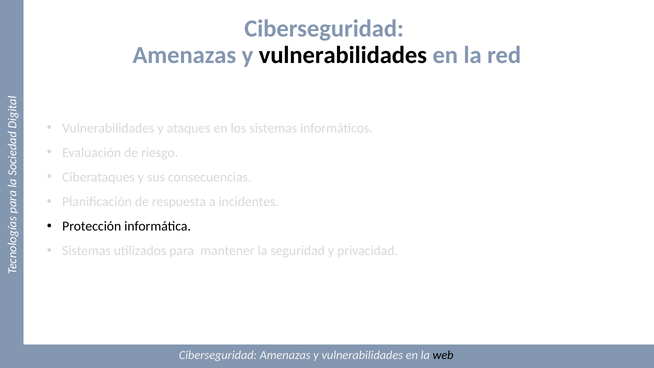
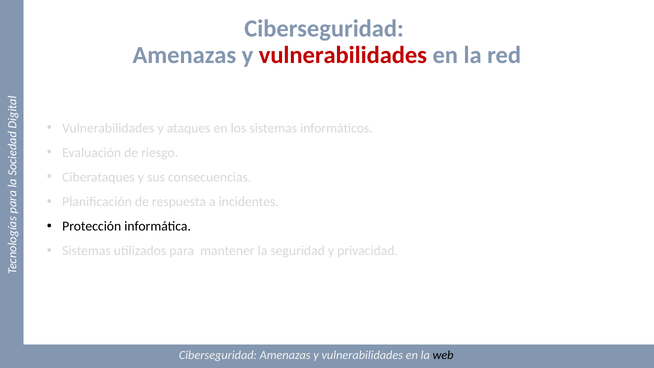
vulnerabilidades at (343, 55) colour: black -> red
